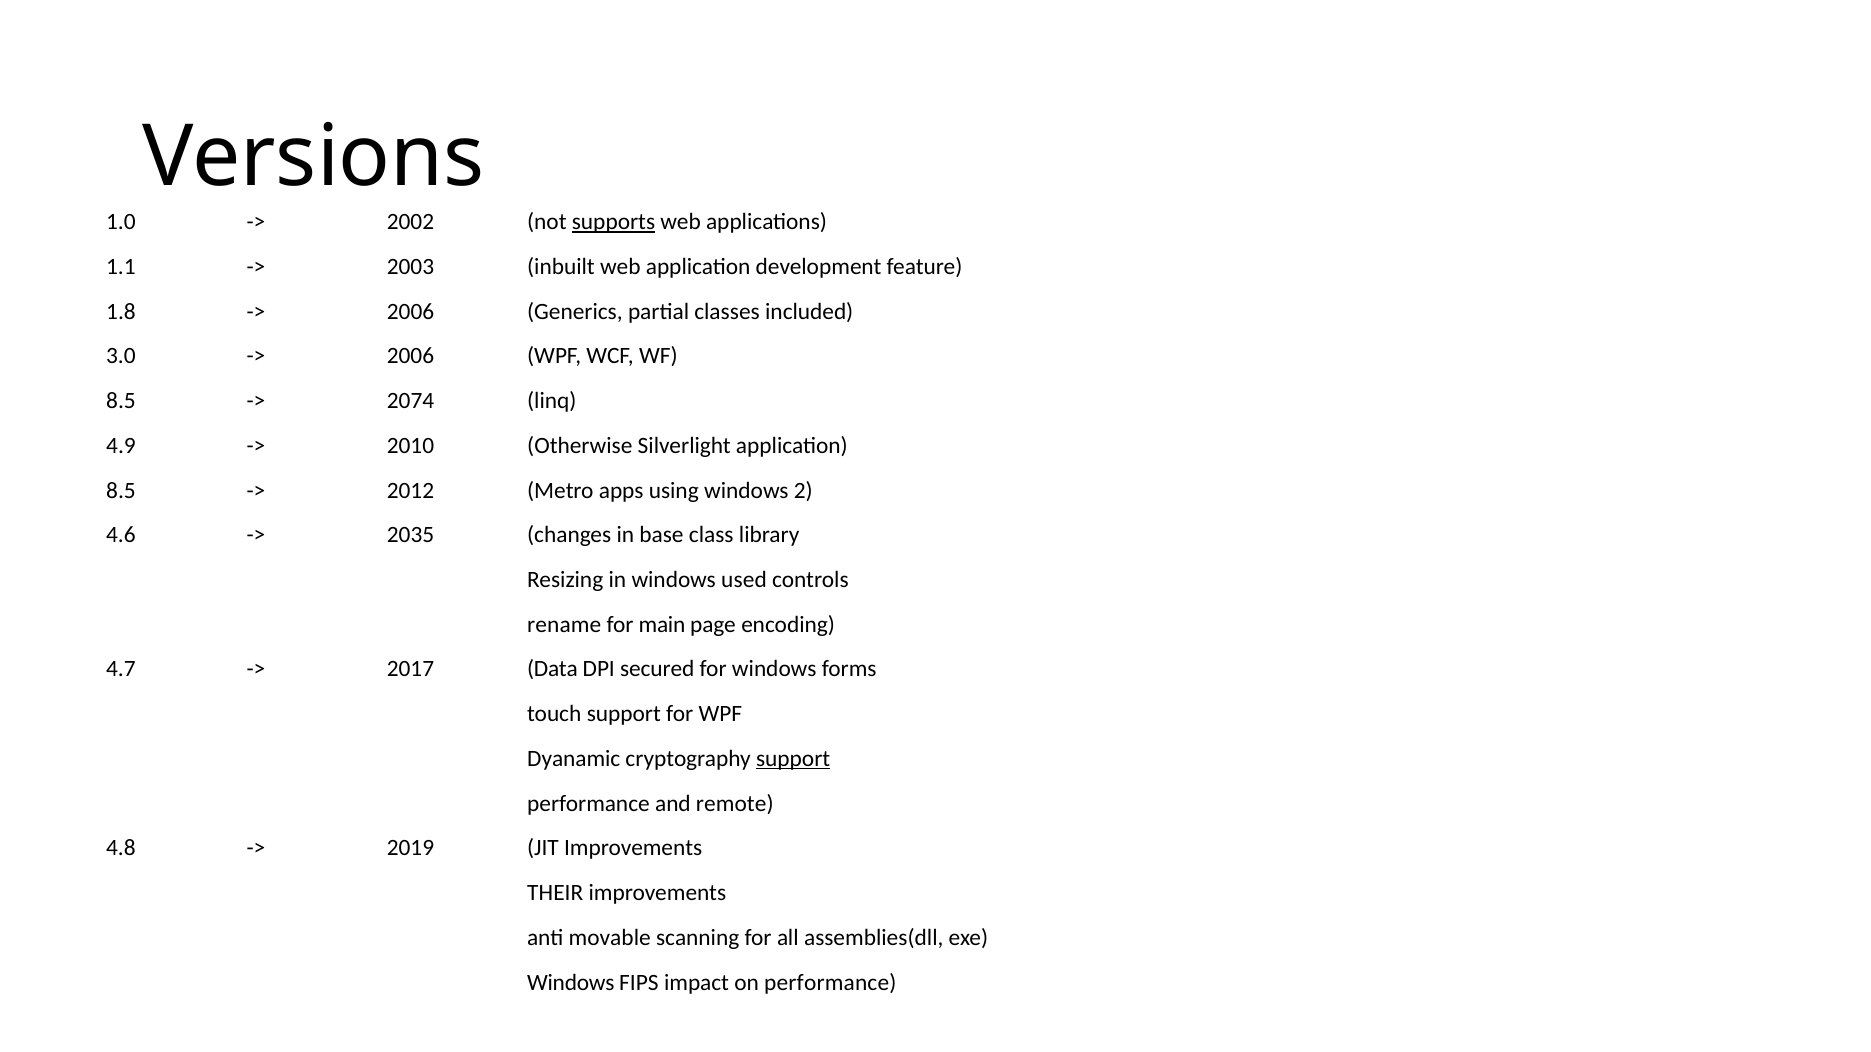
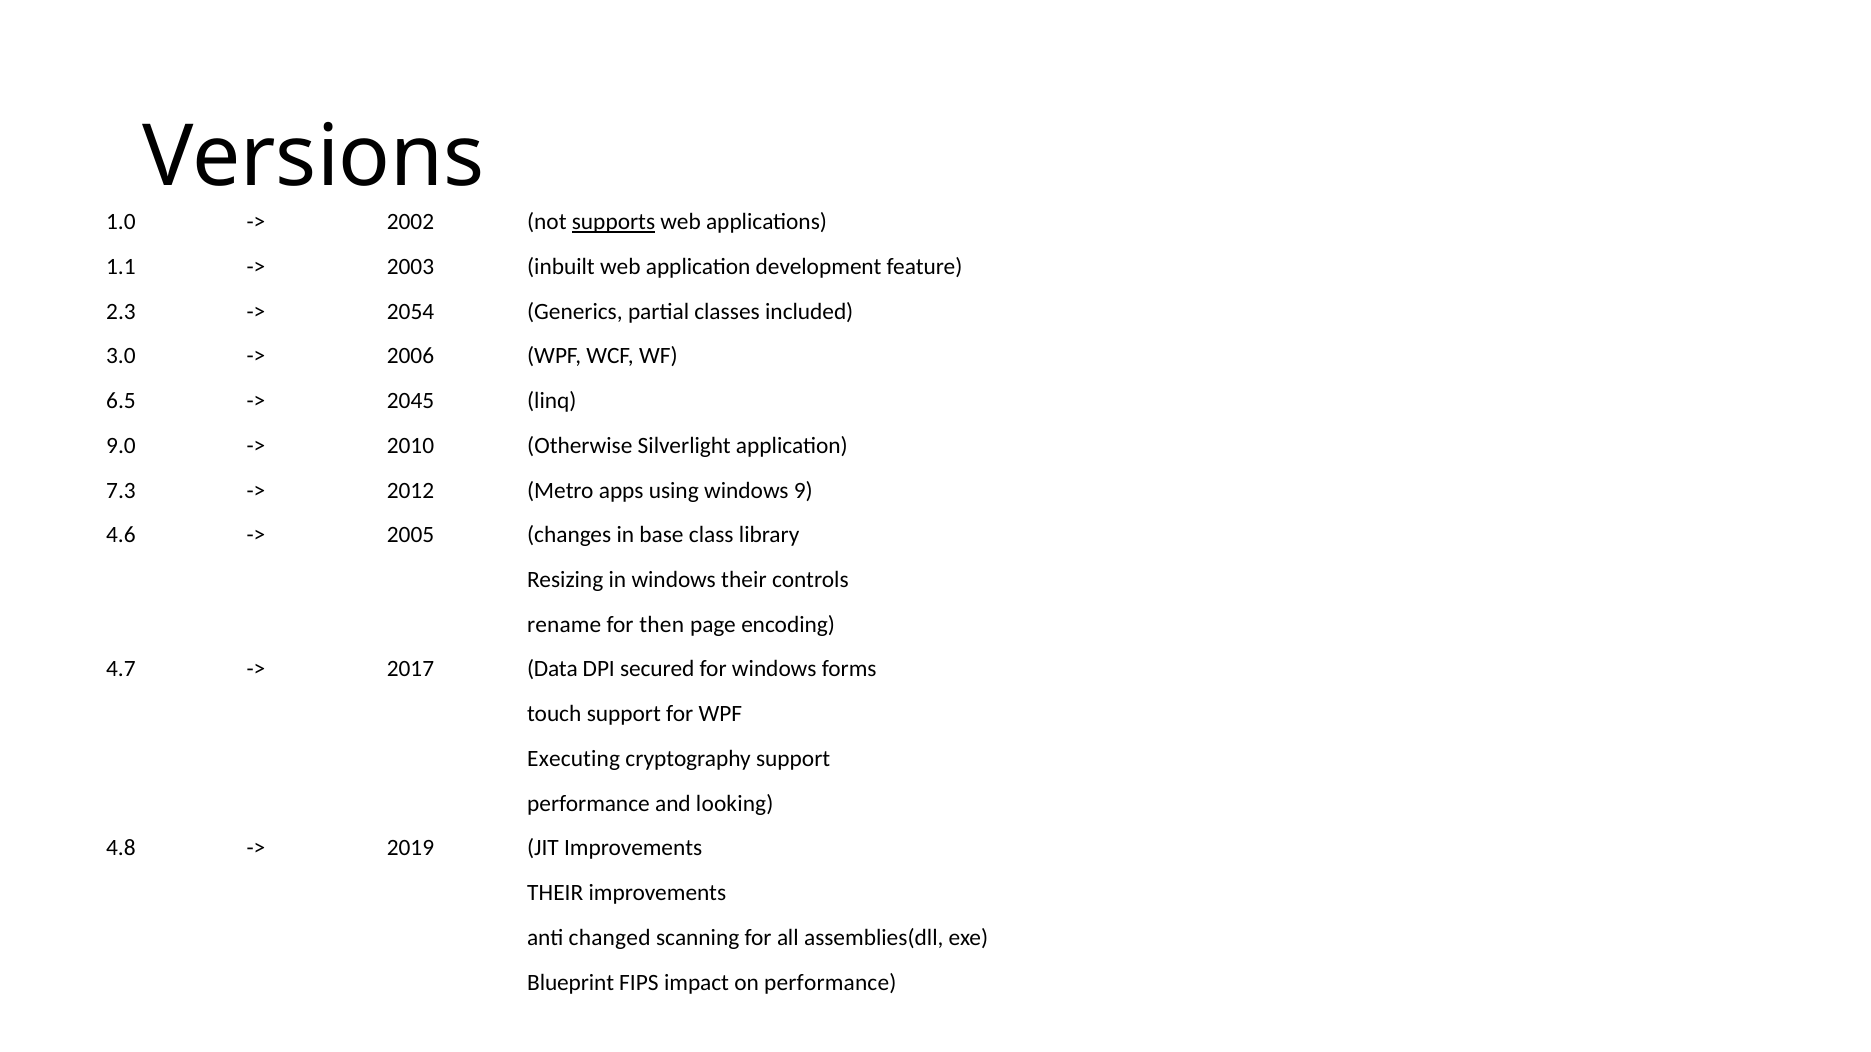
1.8: 1.8 -> 2.3
2006 at (411, 311): 2006 -> 2054
8.5 at (121, 401): 8.5 -> 6.5
2074: 2074 -> 2045
4.9: 4.9 -> 9.0
8.5 at (121, 490): 8.5 -> 7.3
2: 2 -> 9
2035: 2035 -> 2005
windows used: used -> their
main: main -> then
Dyanamic: Dyanamic -> Executing
support at (793, 759) underline: present -> none
remote: remote -> looking
movable: movable -> changed
Windows at (571, 983): Windows -> Blueprint
